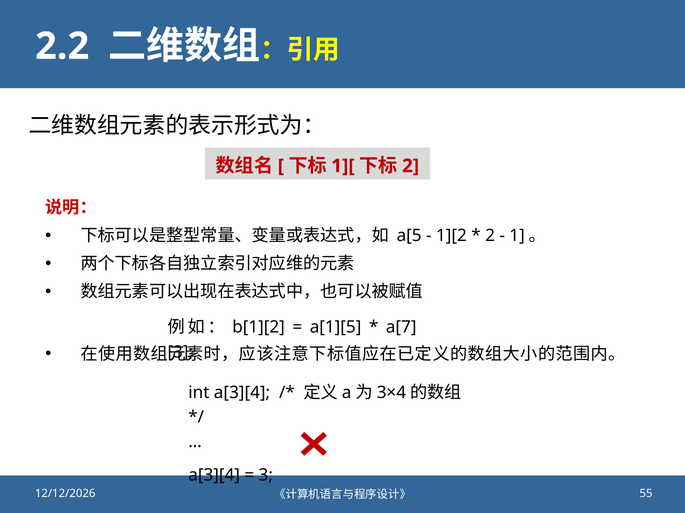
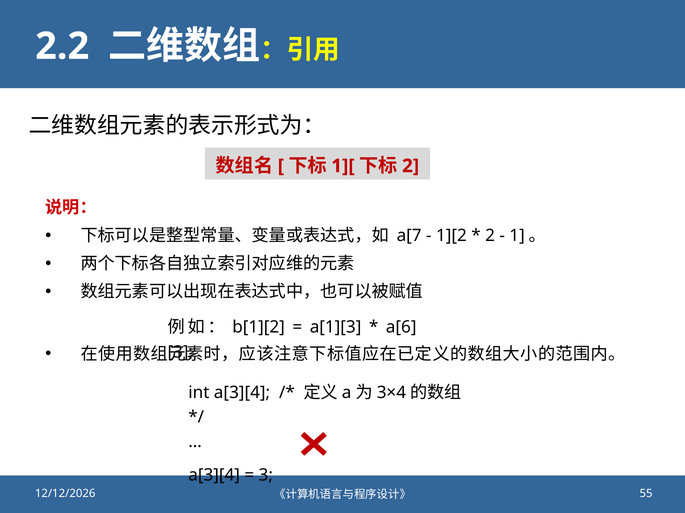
a[5: a[5 -> a[7
a[1][5: a[1][5 -> a[1][3
a[7: a[7 -> a[6
